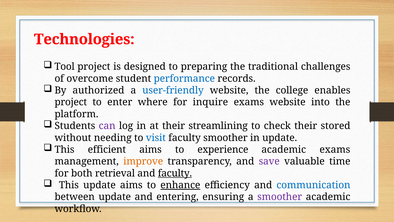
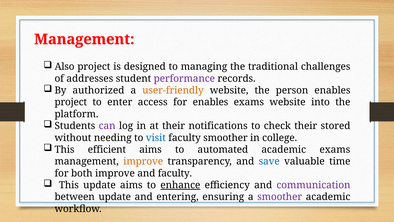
Technologies at (84, 39): Technologies -> Management
Tool: Tool -> Also
preparing: preparing -> managing
overcome: overcome -> addresses
performance colour: blue -> purple
user-friendly colour: blue -> orange
college: college -> person
where: where -> access
for inquire: inquire -> enables
streamlining: streamlining -> notifications
in update: update -> college
experience: experience -> automated
save colour: purple -> blue
both retrieval: retrieval -> improve
faculty at (175, 173) underline: present -> none
communication colour: blue -> purple
